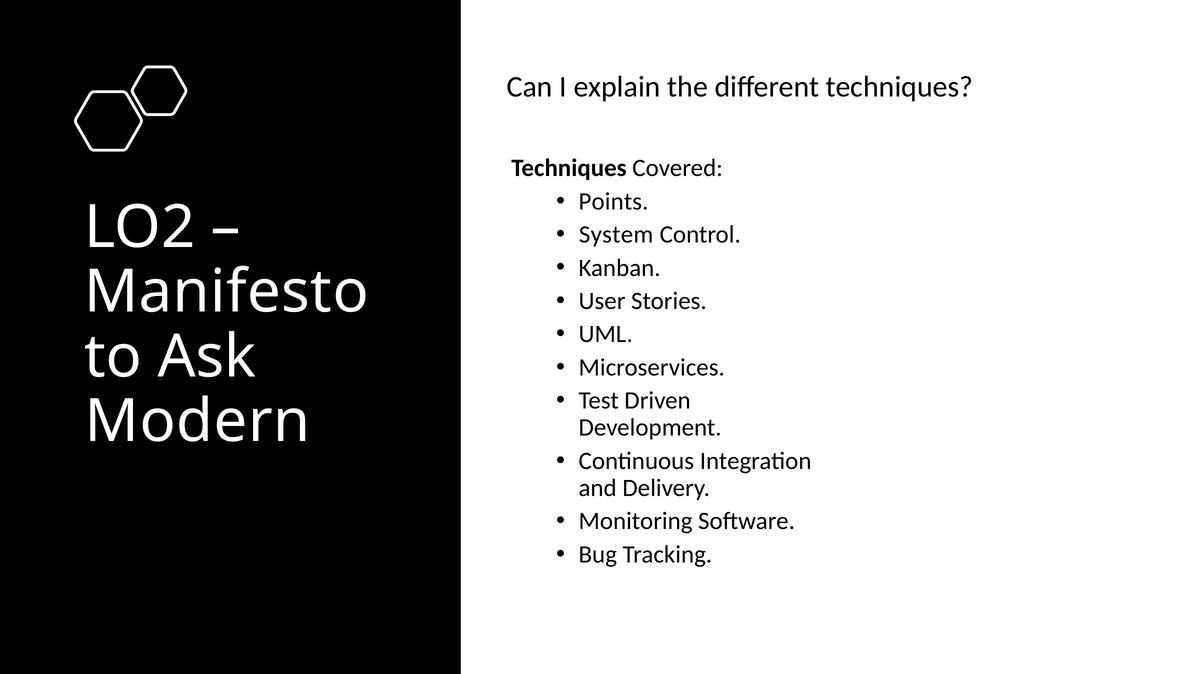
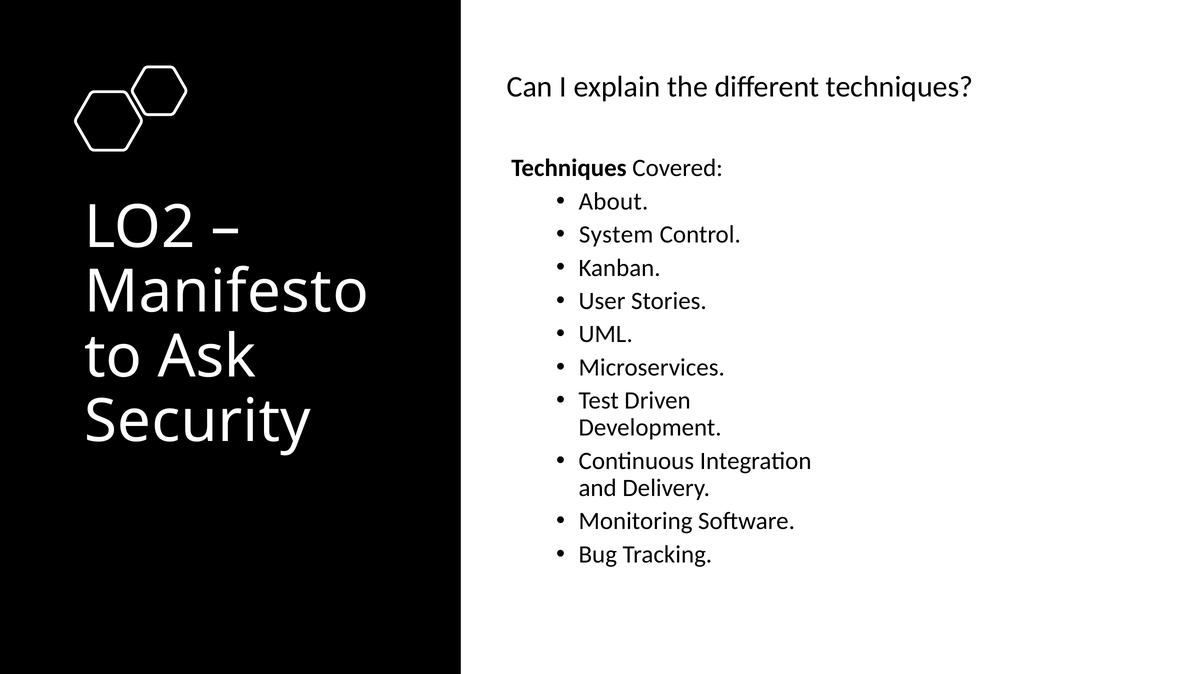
Points: Points -> About
Modern: Modern -> Security
